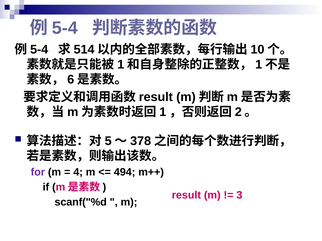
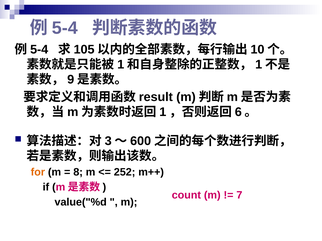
514: 514 -> 105
6: 6 -> 9
2: 2 -> 6
5: 5 -> 3
378: 378 -> 600
for colour: purple -> orange
4: 4 -> 8
494: 494 -> 252
result at (186, 195): result -> count
3: 3 -> 7
scanf("%d: scanf("%d -> value("%d
